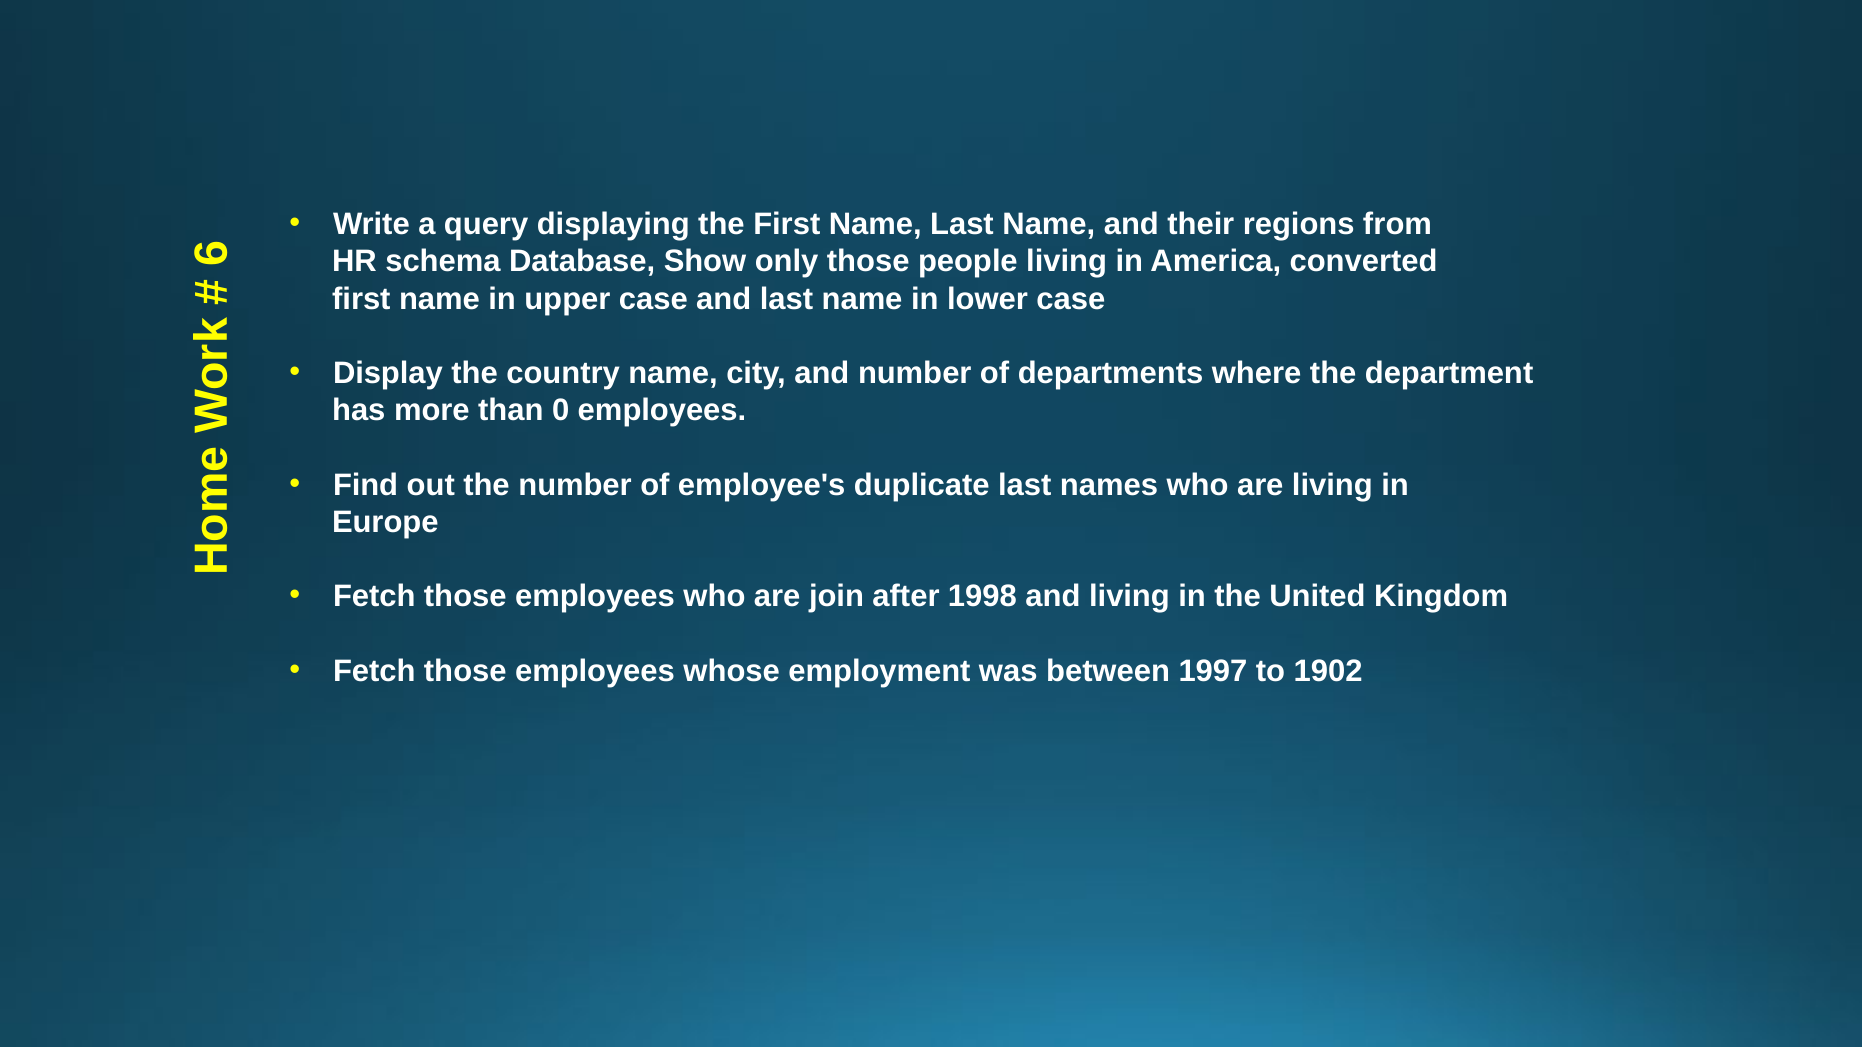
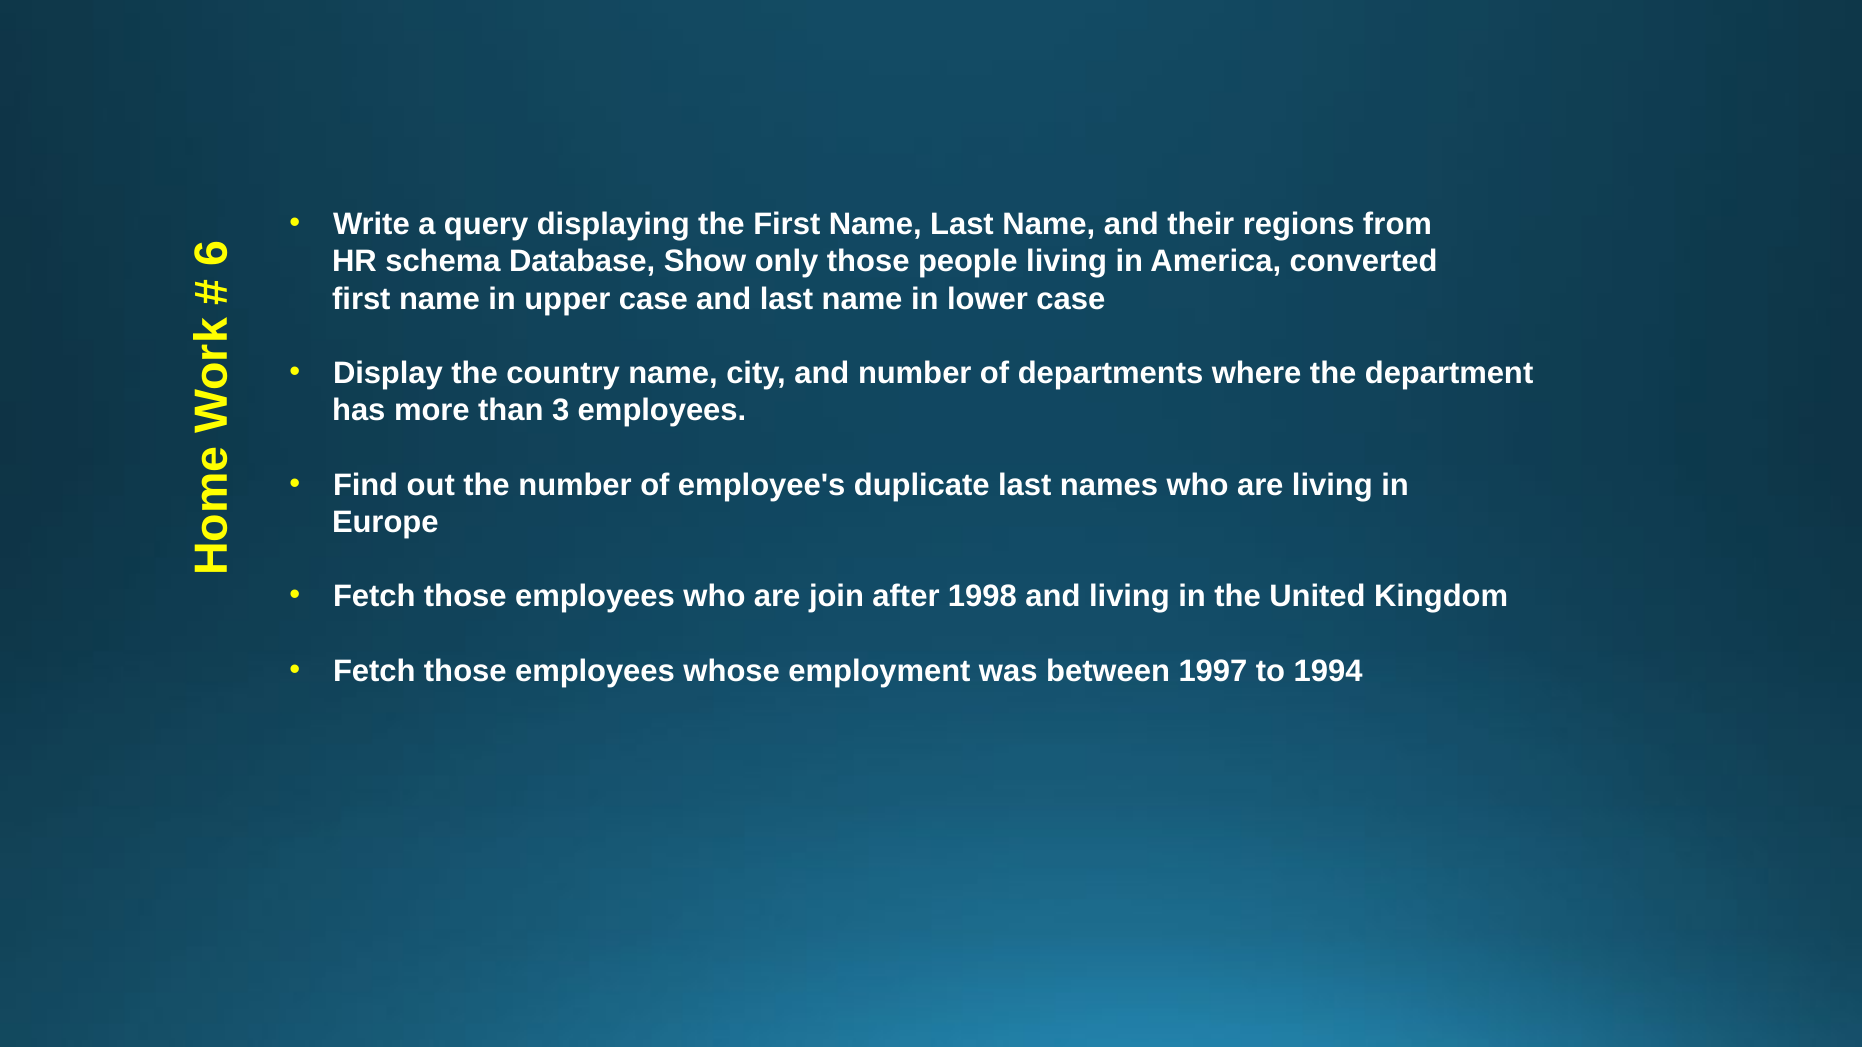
0: 0 -> 3
1902: 1902 -> 1994
